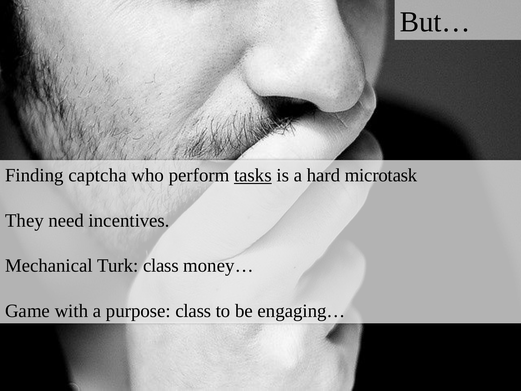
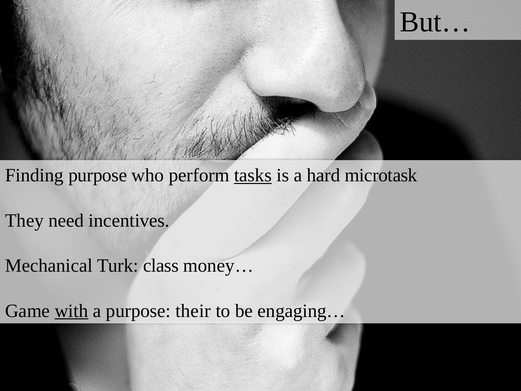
Finding captcha: captcha -> purpose
with underline: none -> present
purpose class: class -> their
